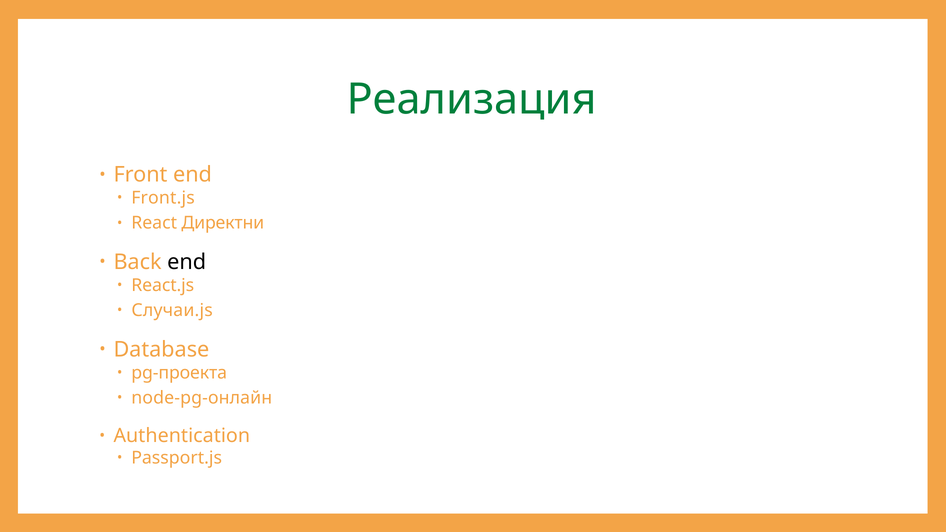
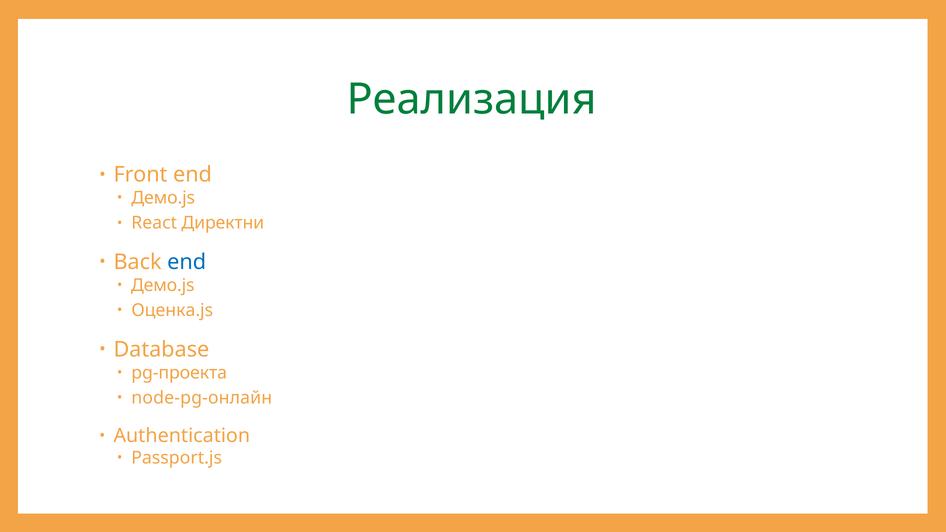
Front.js at (163, 198): Front.js -> Демо.js
end at (187, 262) colour: black -> blue
React.js at (163, 285): React.js -> Демо.js
Случаи.js: Случаи.js -> Оценка.js
